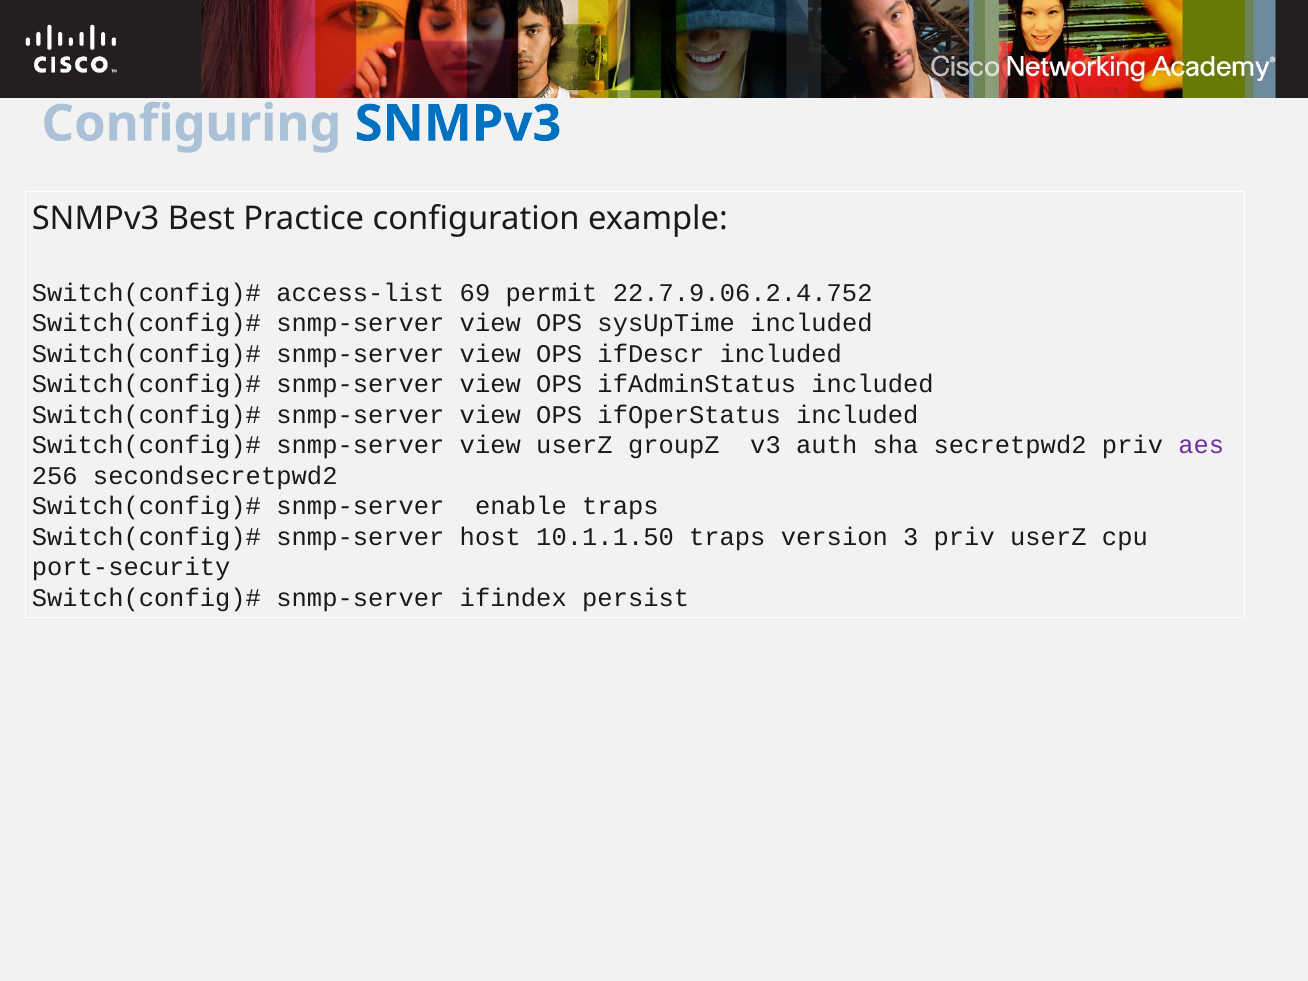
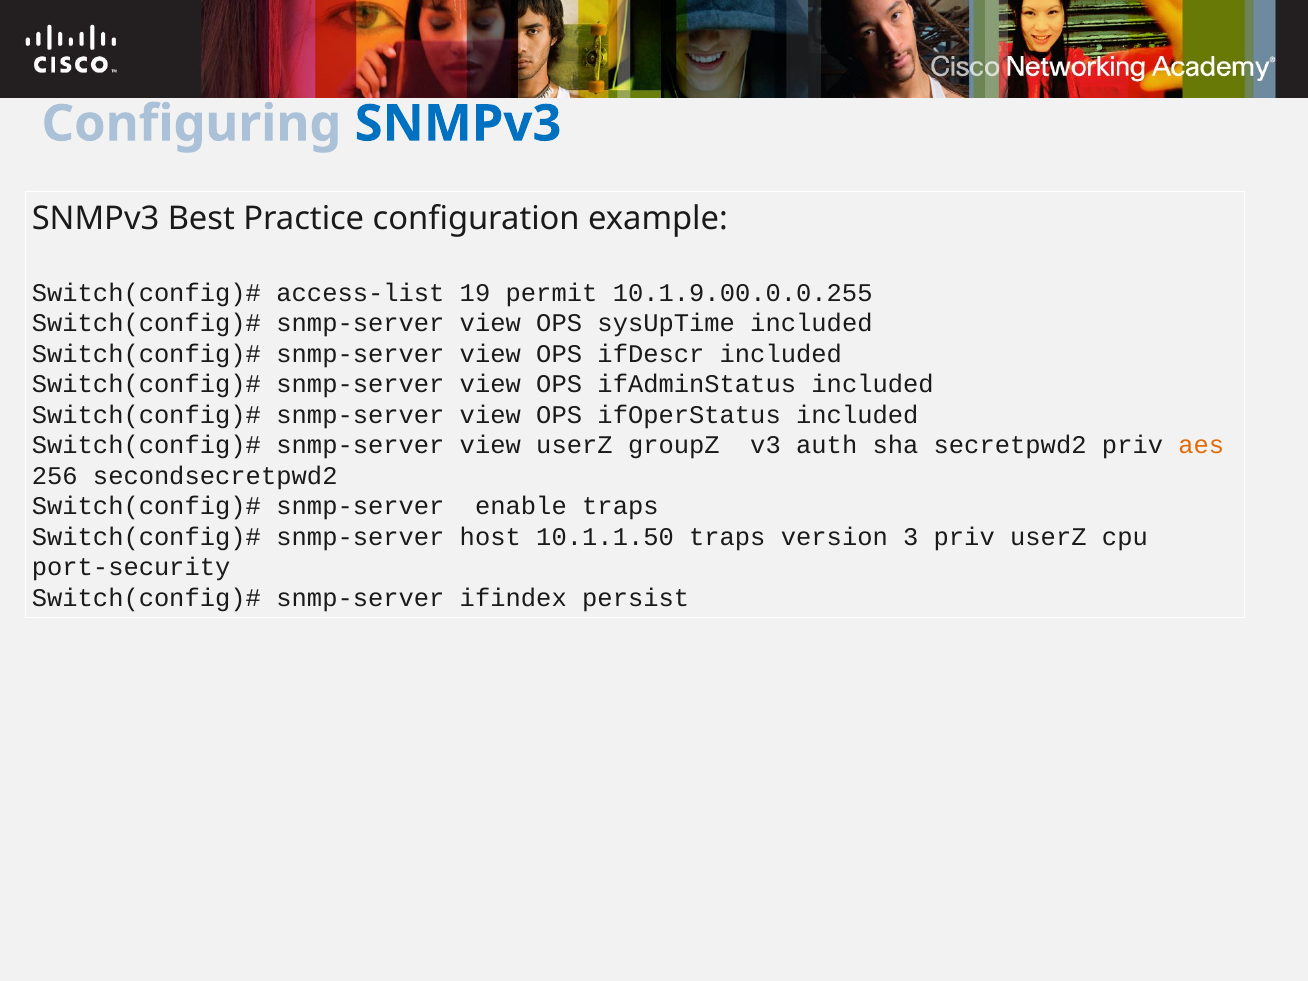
69: 69 -> 19
22.7.9.06.2.4.752: 22.7.9.06.2.4.752 -> 10.1.9.00.0.0.255
aes colour: purple -> orange
